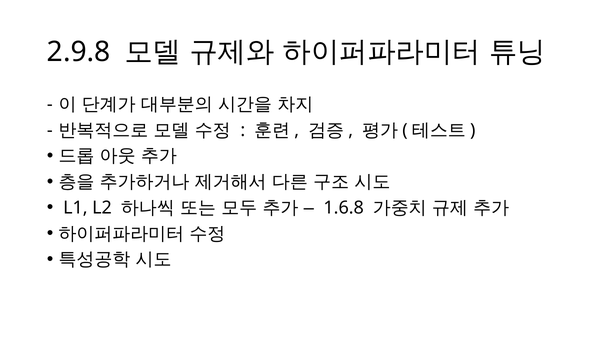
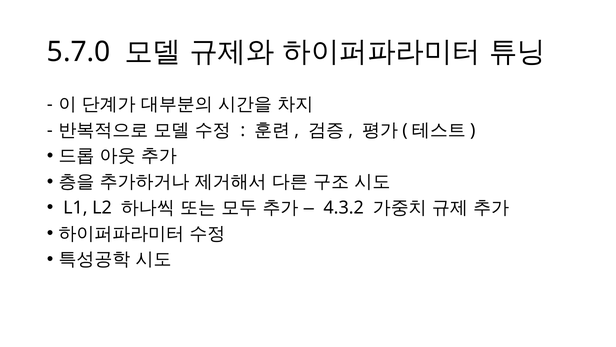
2.9.8: 2.9.8 -> 5.7.0
1.6.8: 1.6.8 -> 4.3.2
